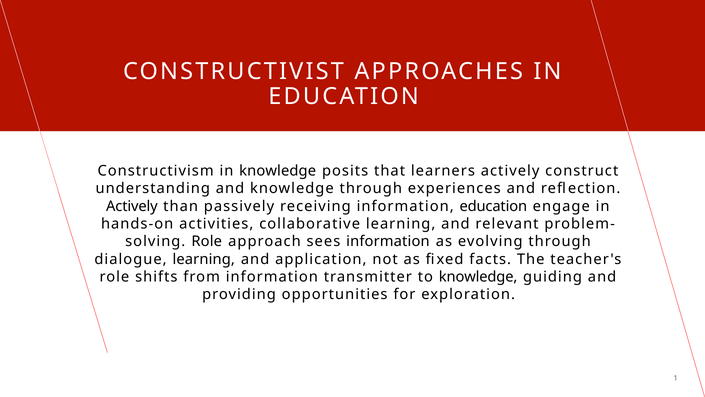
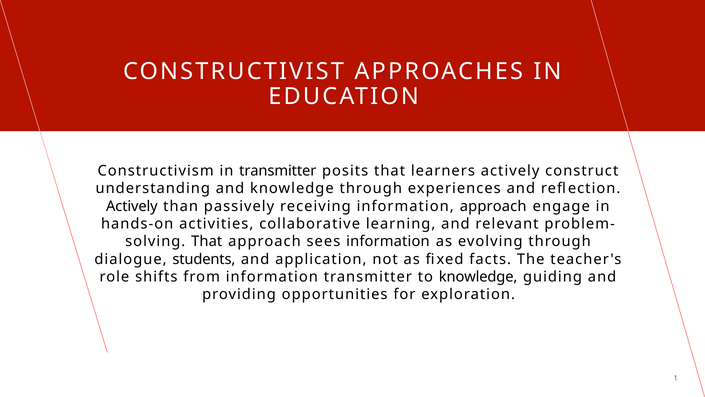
in knowledge: knowledge -> transmitter
information education: education -> approach
Role at (207, 241): Role -> That
dialogue learning: learning -> students
